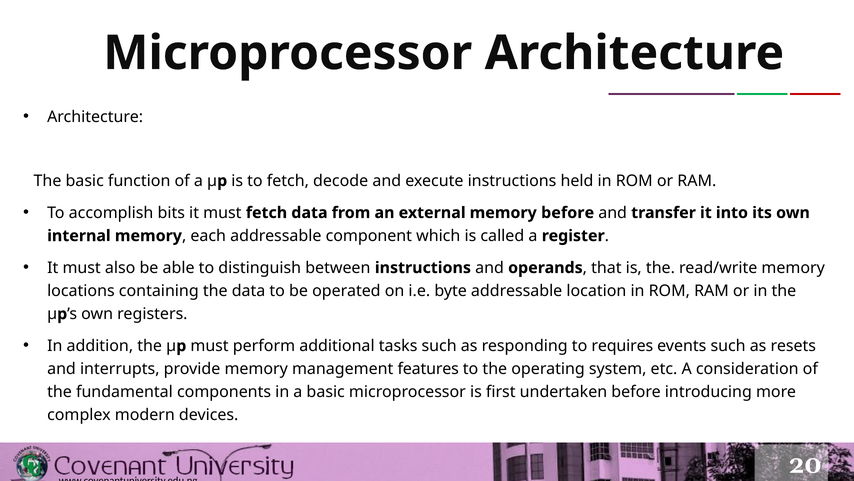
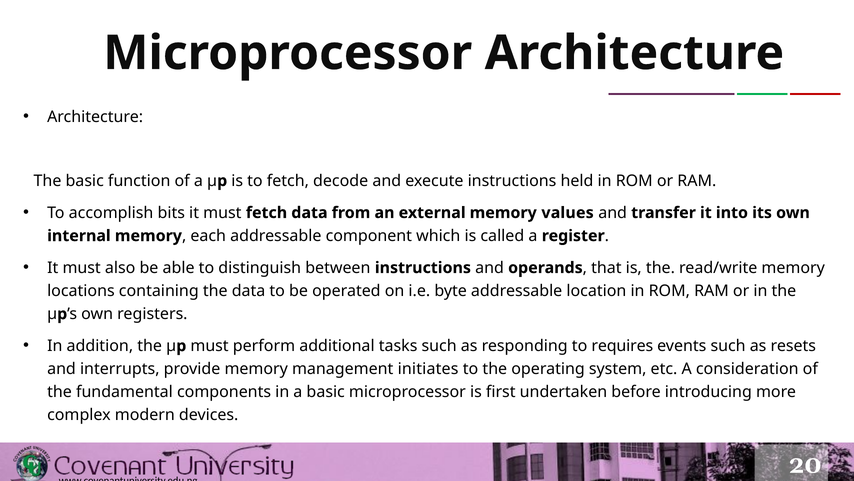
memory before: before -> values
features: features -> initiates
